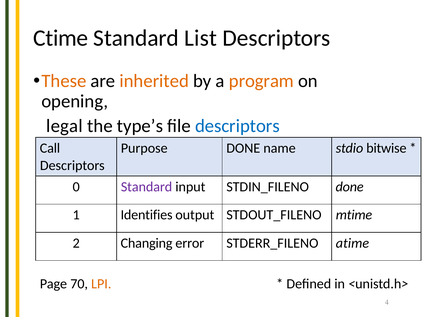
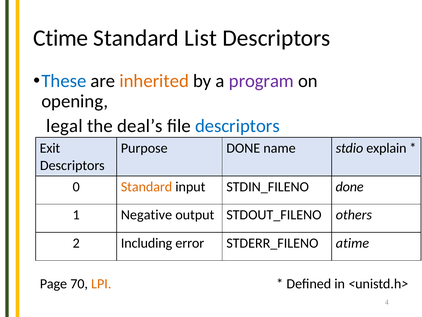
These colour: orange -> blue
program colour: orange -> purple
type’s: type’s -> deal’s
Call: Call -> Exit
bitwise: bitwise -> explain
Standard at (147, 187) colour: purple -> orange
Identifies: Identifies -> Negative
mtime: mtime -> others
Changing: Changing -> Including
